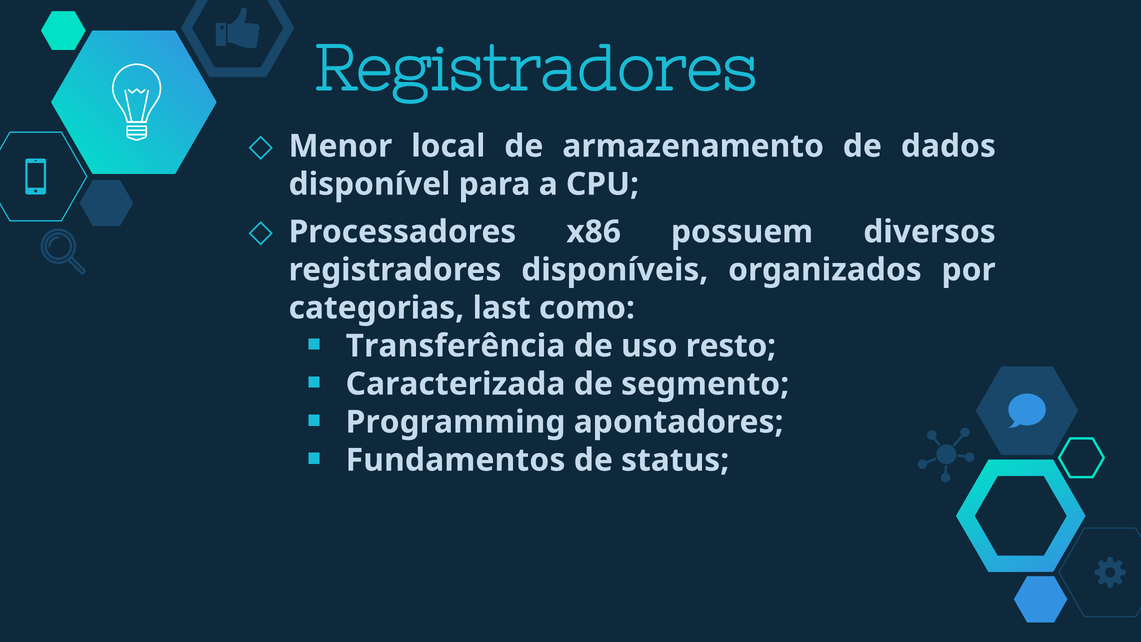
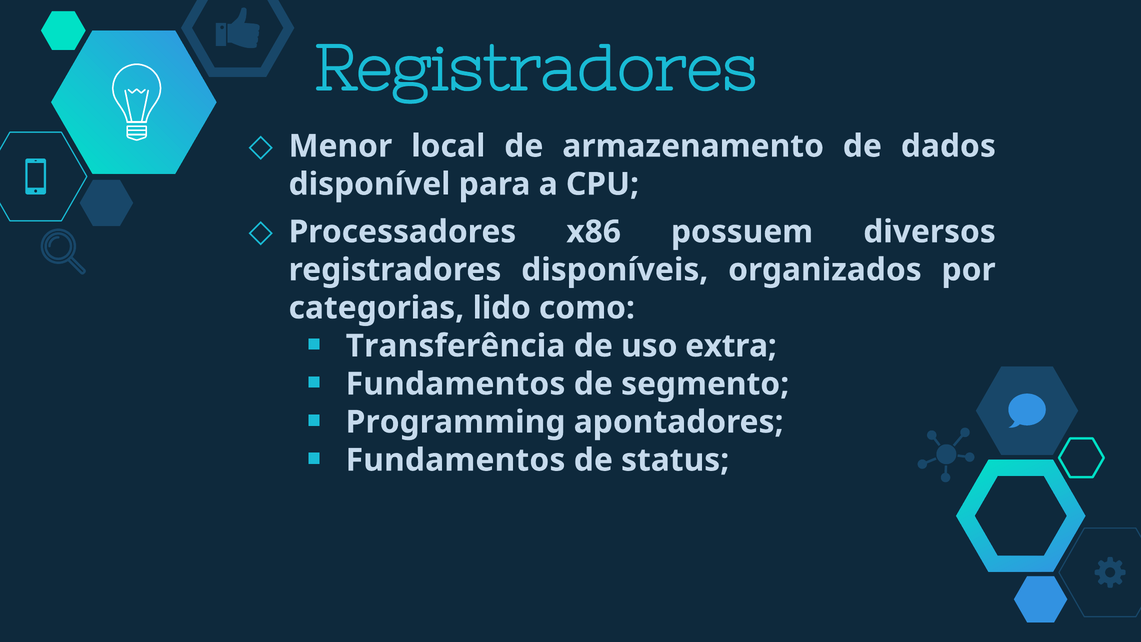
last: last -> lido
resto: resto -> extra
Caracterizada at (456, 384): Caracterizada -> Fundamentos
